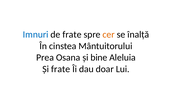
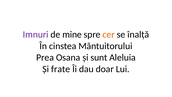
Imnuri colour: blue -> purple
de frate: frate -> mine
bine: bine -> sunt
